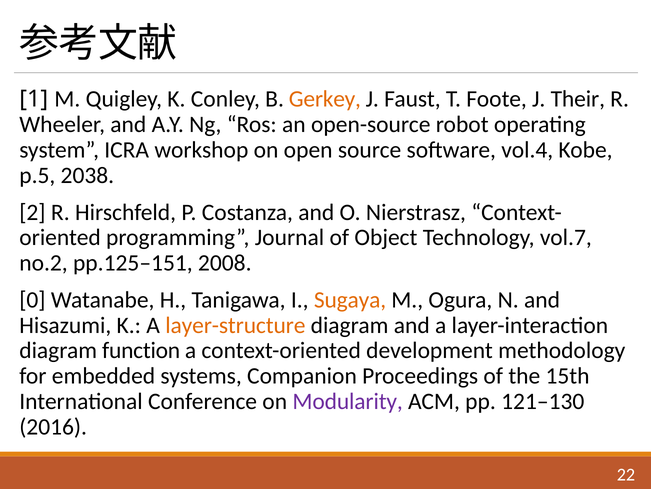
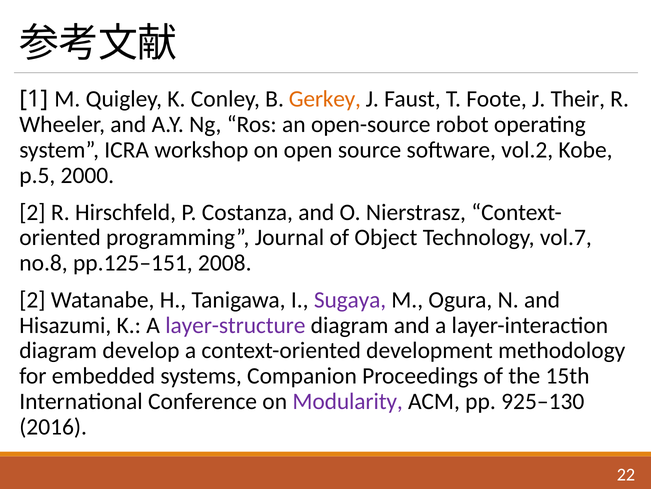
vol.4: vol.4 -> vol.2
2038: 2038 -> 2000
no.2: no.2 -> no.8
0 at (32, 299): 0 -> 2
Sugaya colour: orange -> purple
layer-structure colour: orange -> purple
function: function -> develop
121–130: 121–130 -> 925–130
